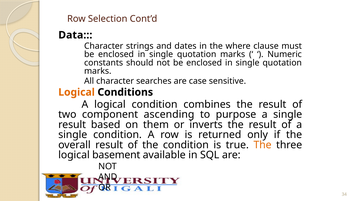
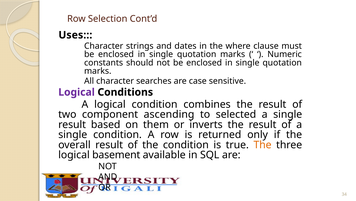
Data: Data -> Uses
Logical at (77, 92) colour: orange -> purple
purpose: purpose -> selected
